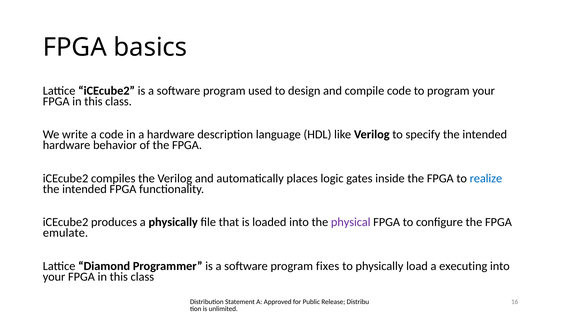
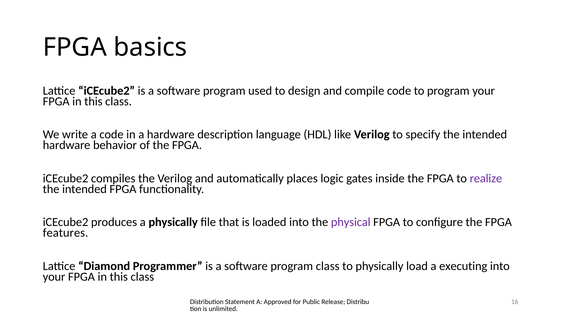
realize colour: blue -> purple
emulate: emulate -> features
program fixes: fixes -> class
